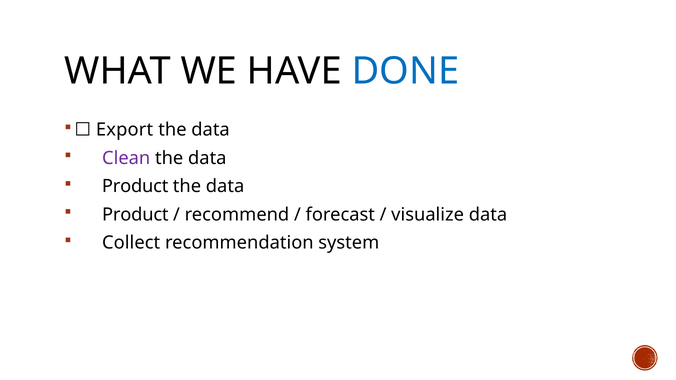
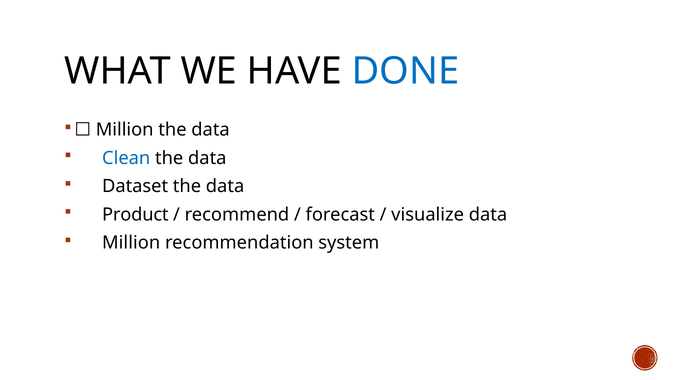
Export at (125, 130): Export -> Million
Clean colour: purple -> blue
Product at (135, 186): Product -> Dataset
Collect at (131, 243): Collect -> Million
